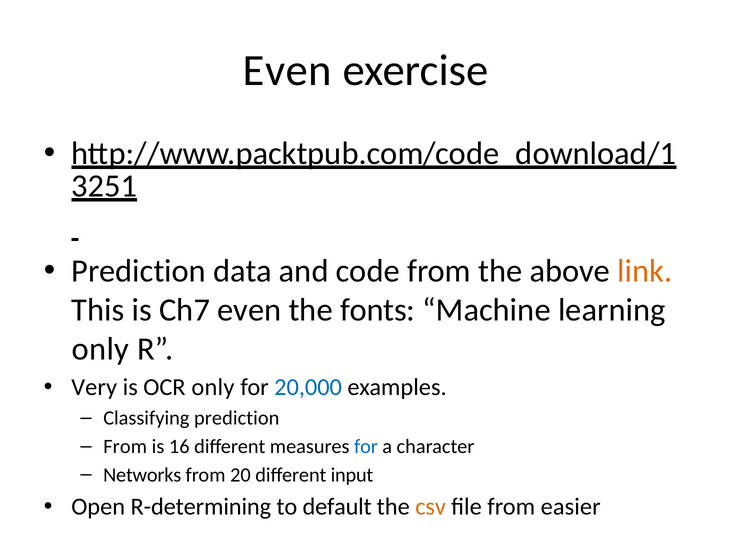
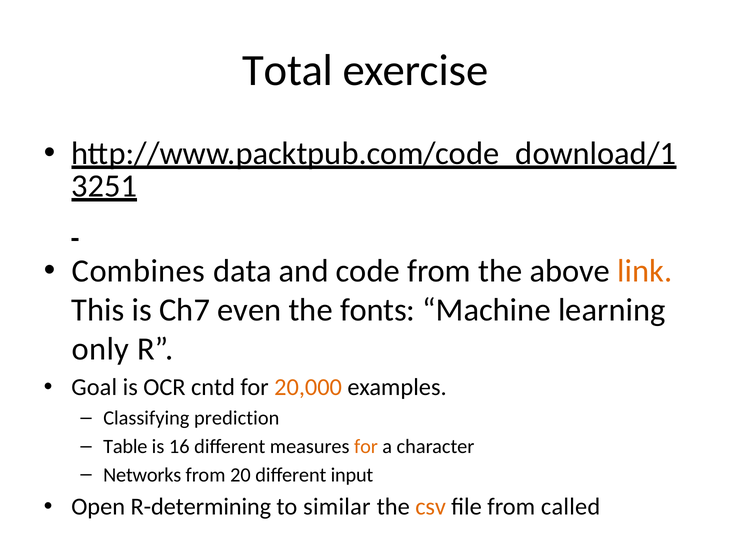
Even at (287, 71): Even -> Total
Prediction at (139, 271): Prediction -> Combines
Very: Very -> Goal
OCR only: only -> cntd
20,000 colour: blue -> orange
From at (125, 447): From -> Table
for at (366, 447) colour: blue -> orange
default: default -> similar
easier: easier -> called
